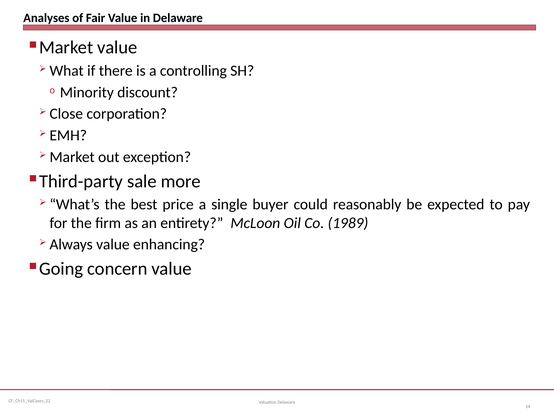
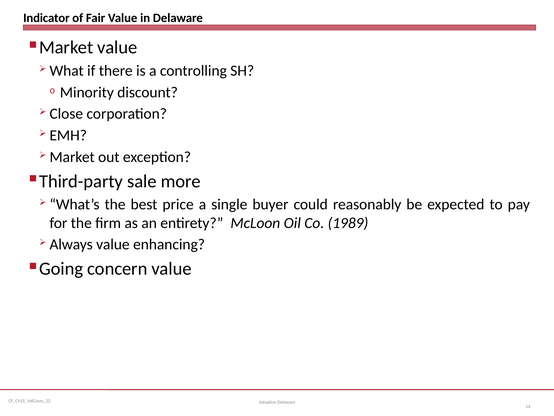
Analyses: Analyses -> Indicator
